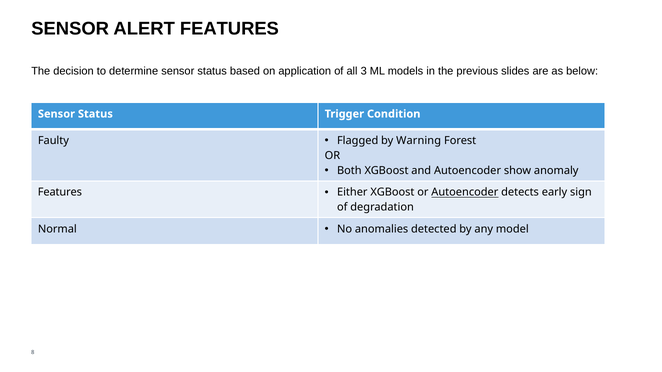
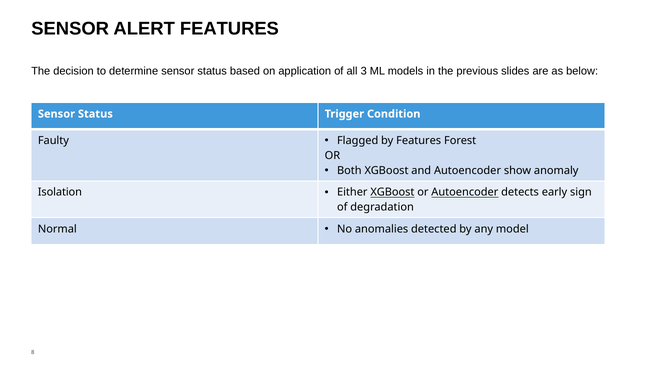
by Warning: Warning -> Features
Features at (60, 193): Features -> Isolation
XGBoost at (392, 193) underline: none -> present
